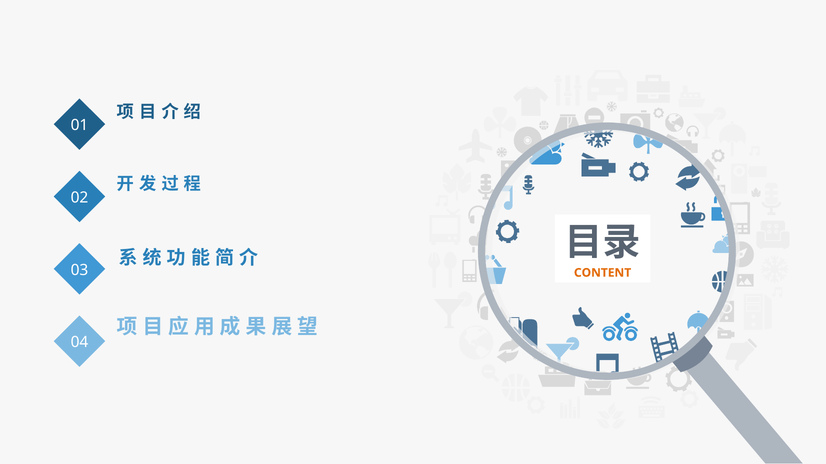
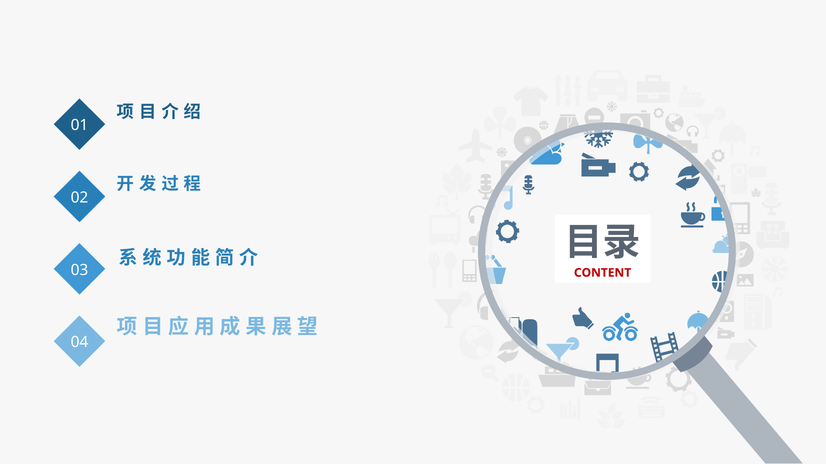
CONTENT colour: orange -> red
